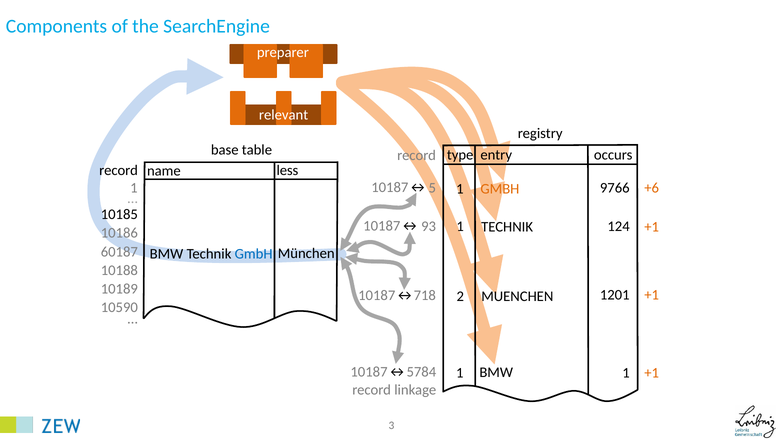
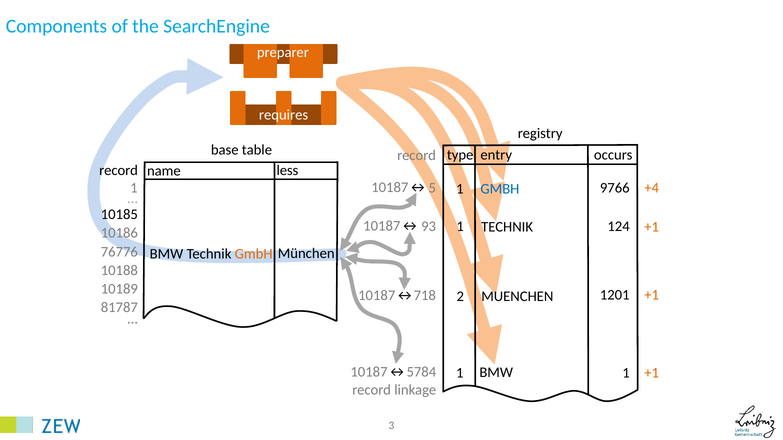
relevant: relevant -> requires
+6: +6 -> +4
GMBH at (500, 189) colour: orange -> blue
60187: 60187 -> 76776
GmbH at (254, 254) colour: blue -> orange
10590: 10590 -> 81787
